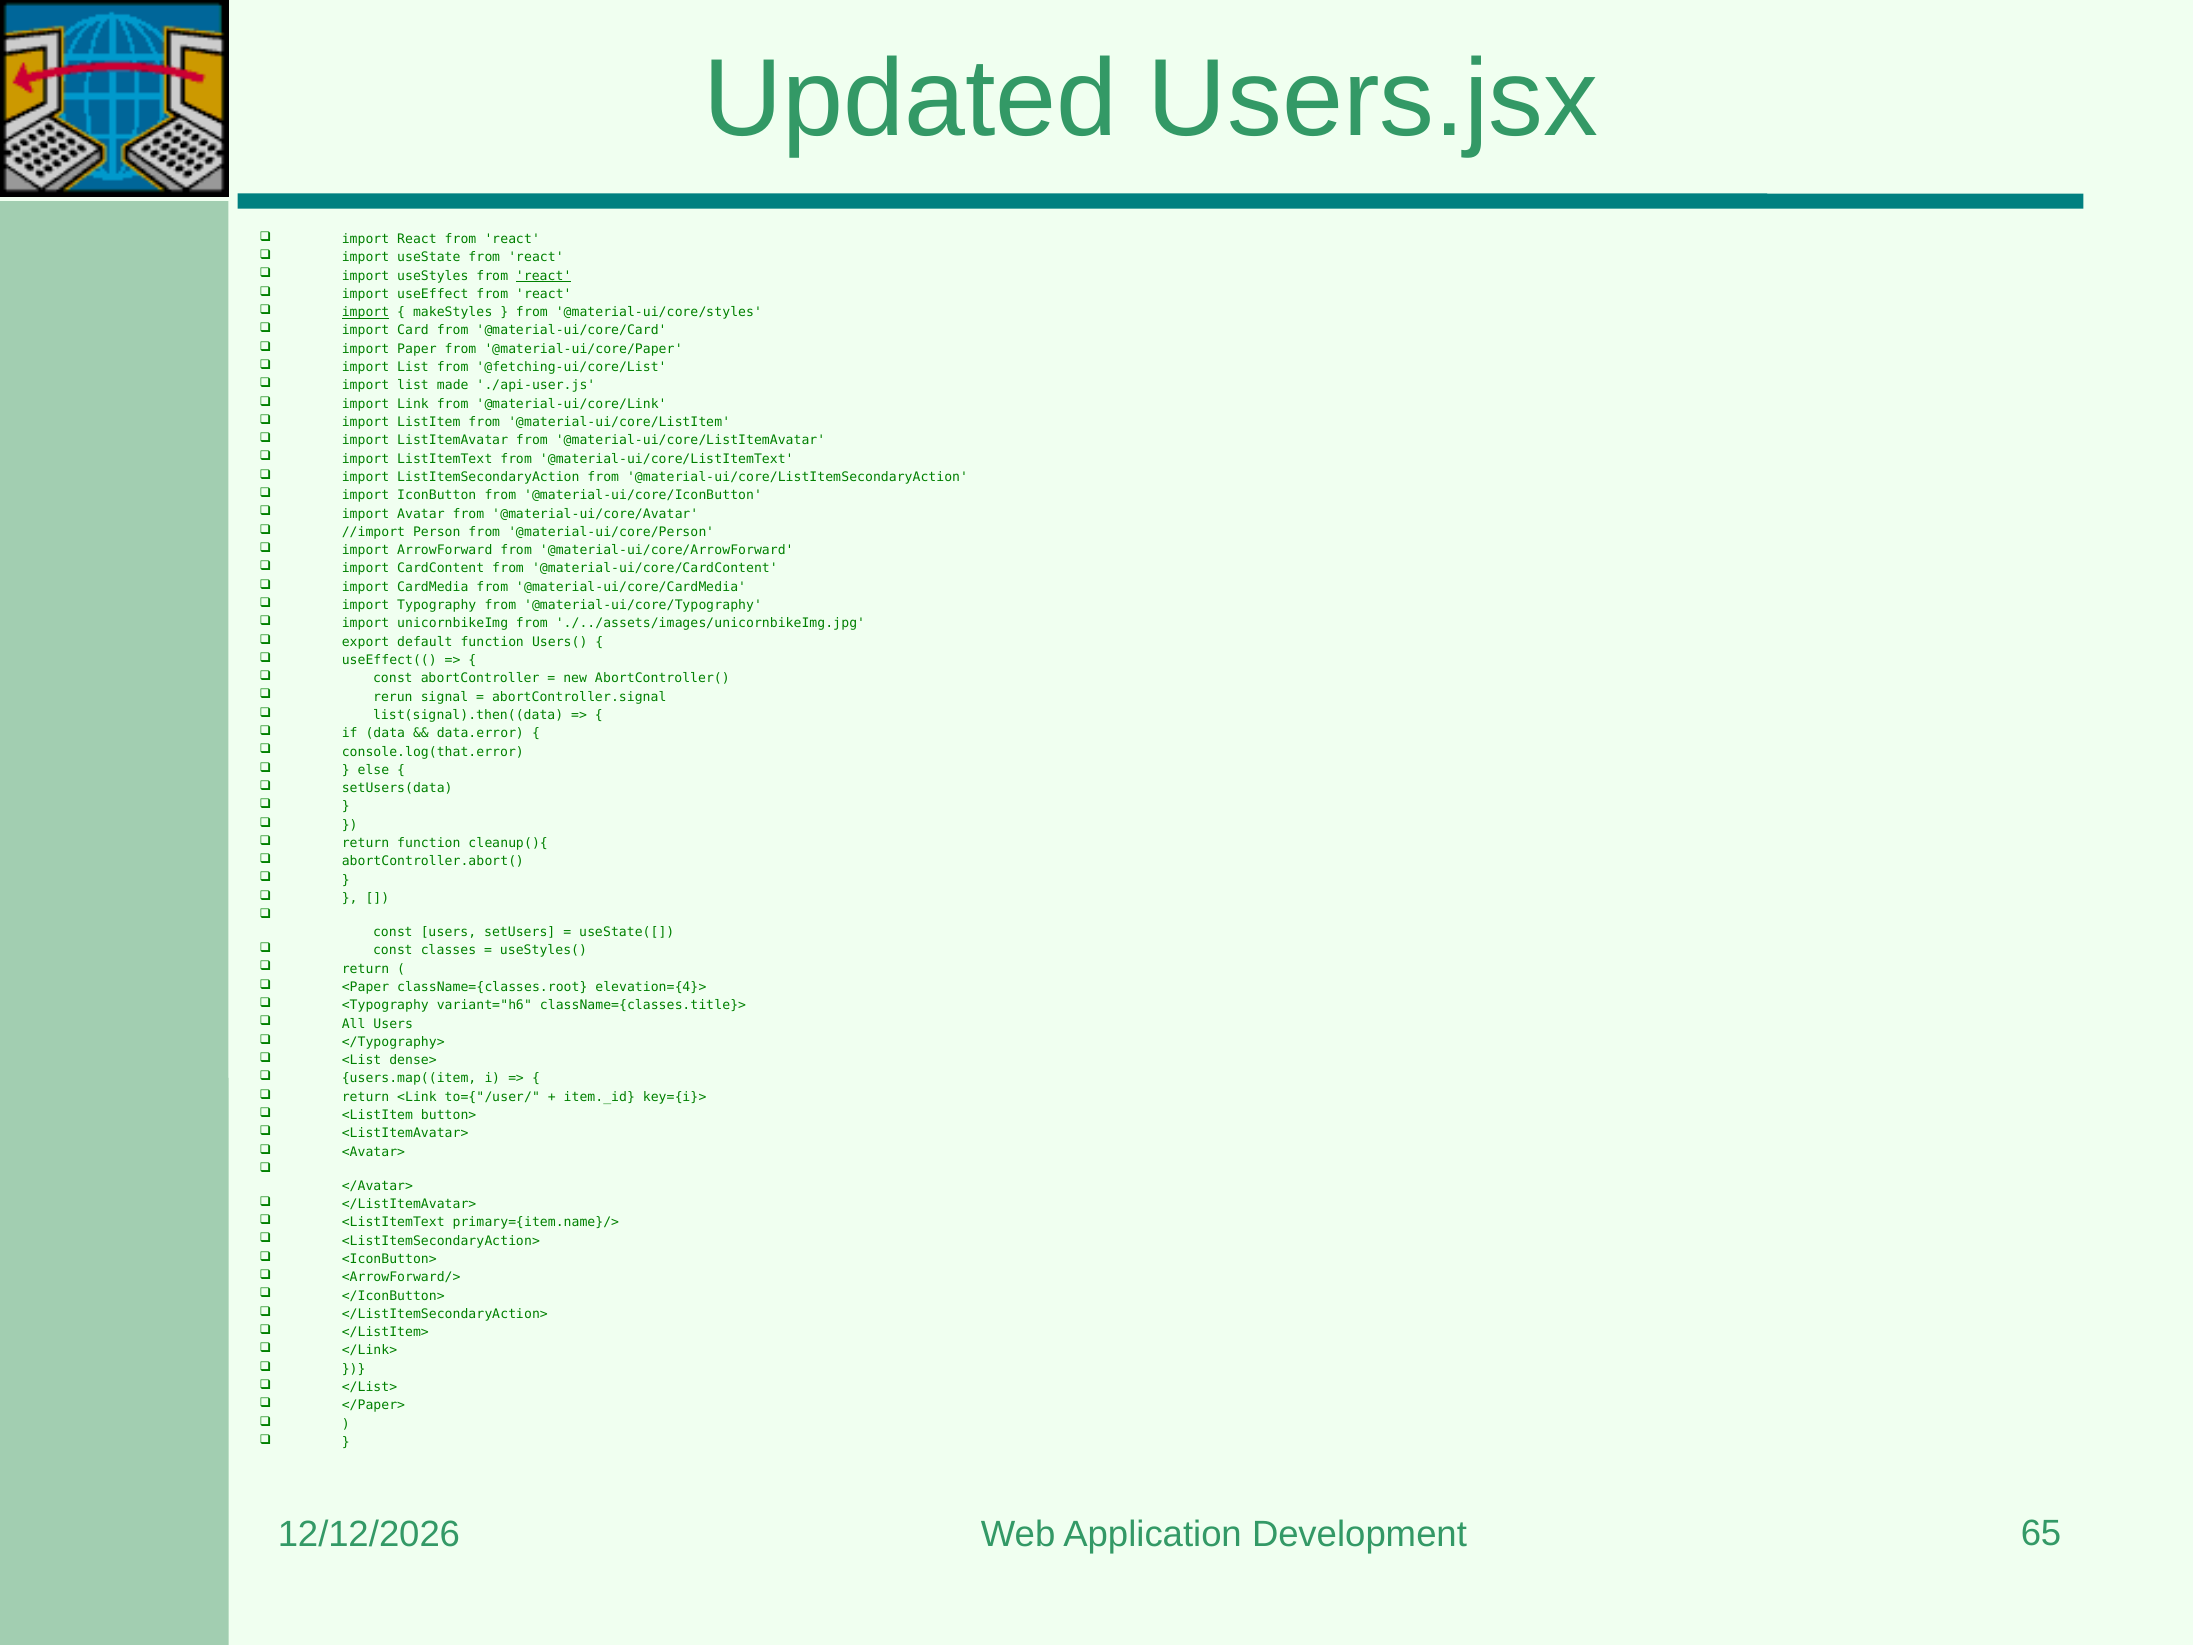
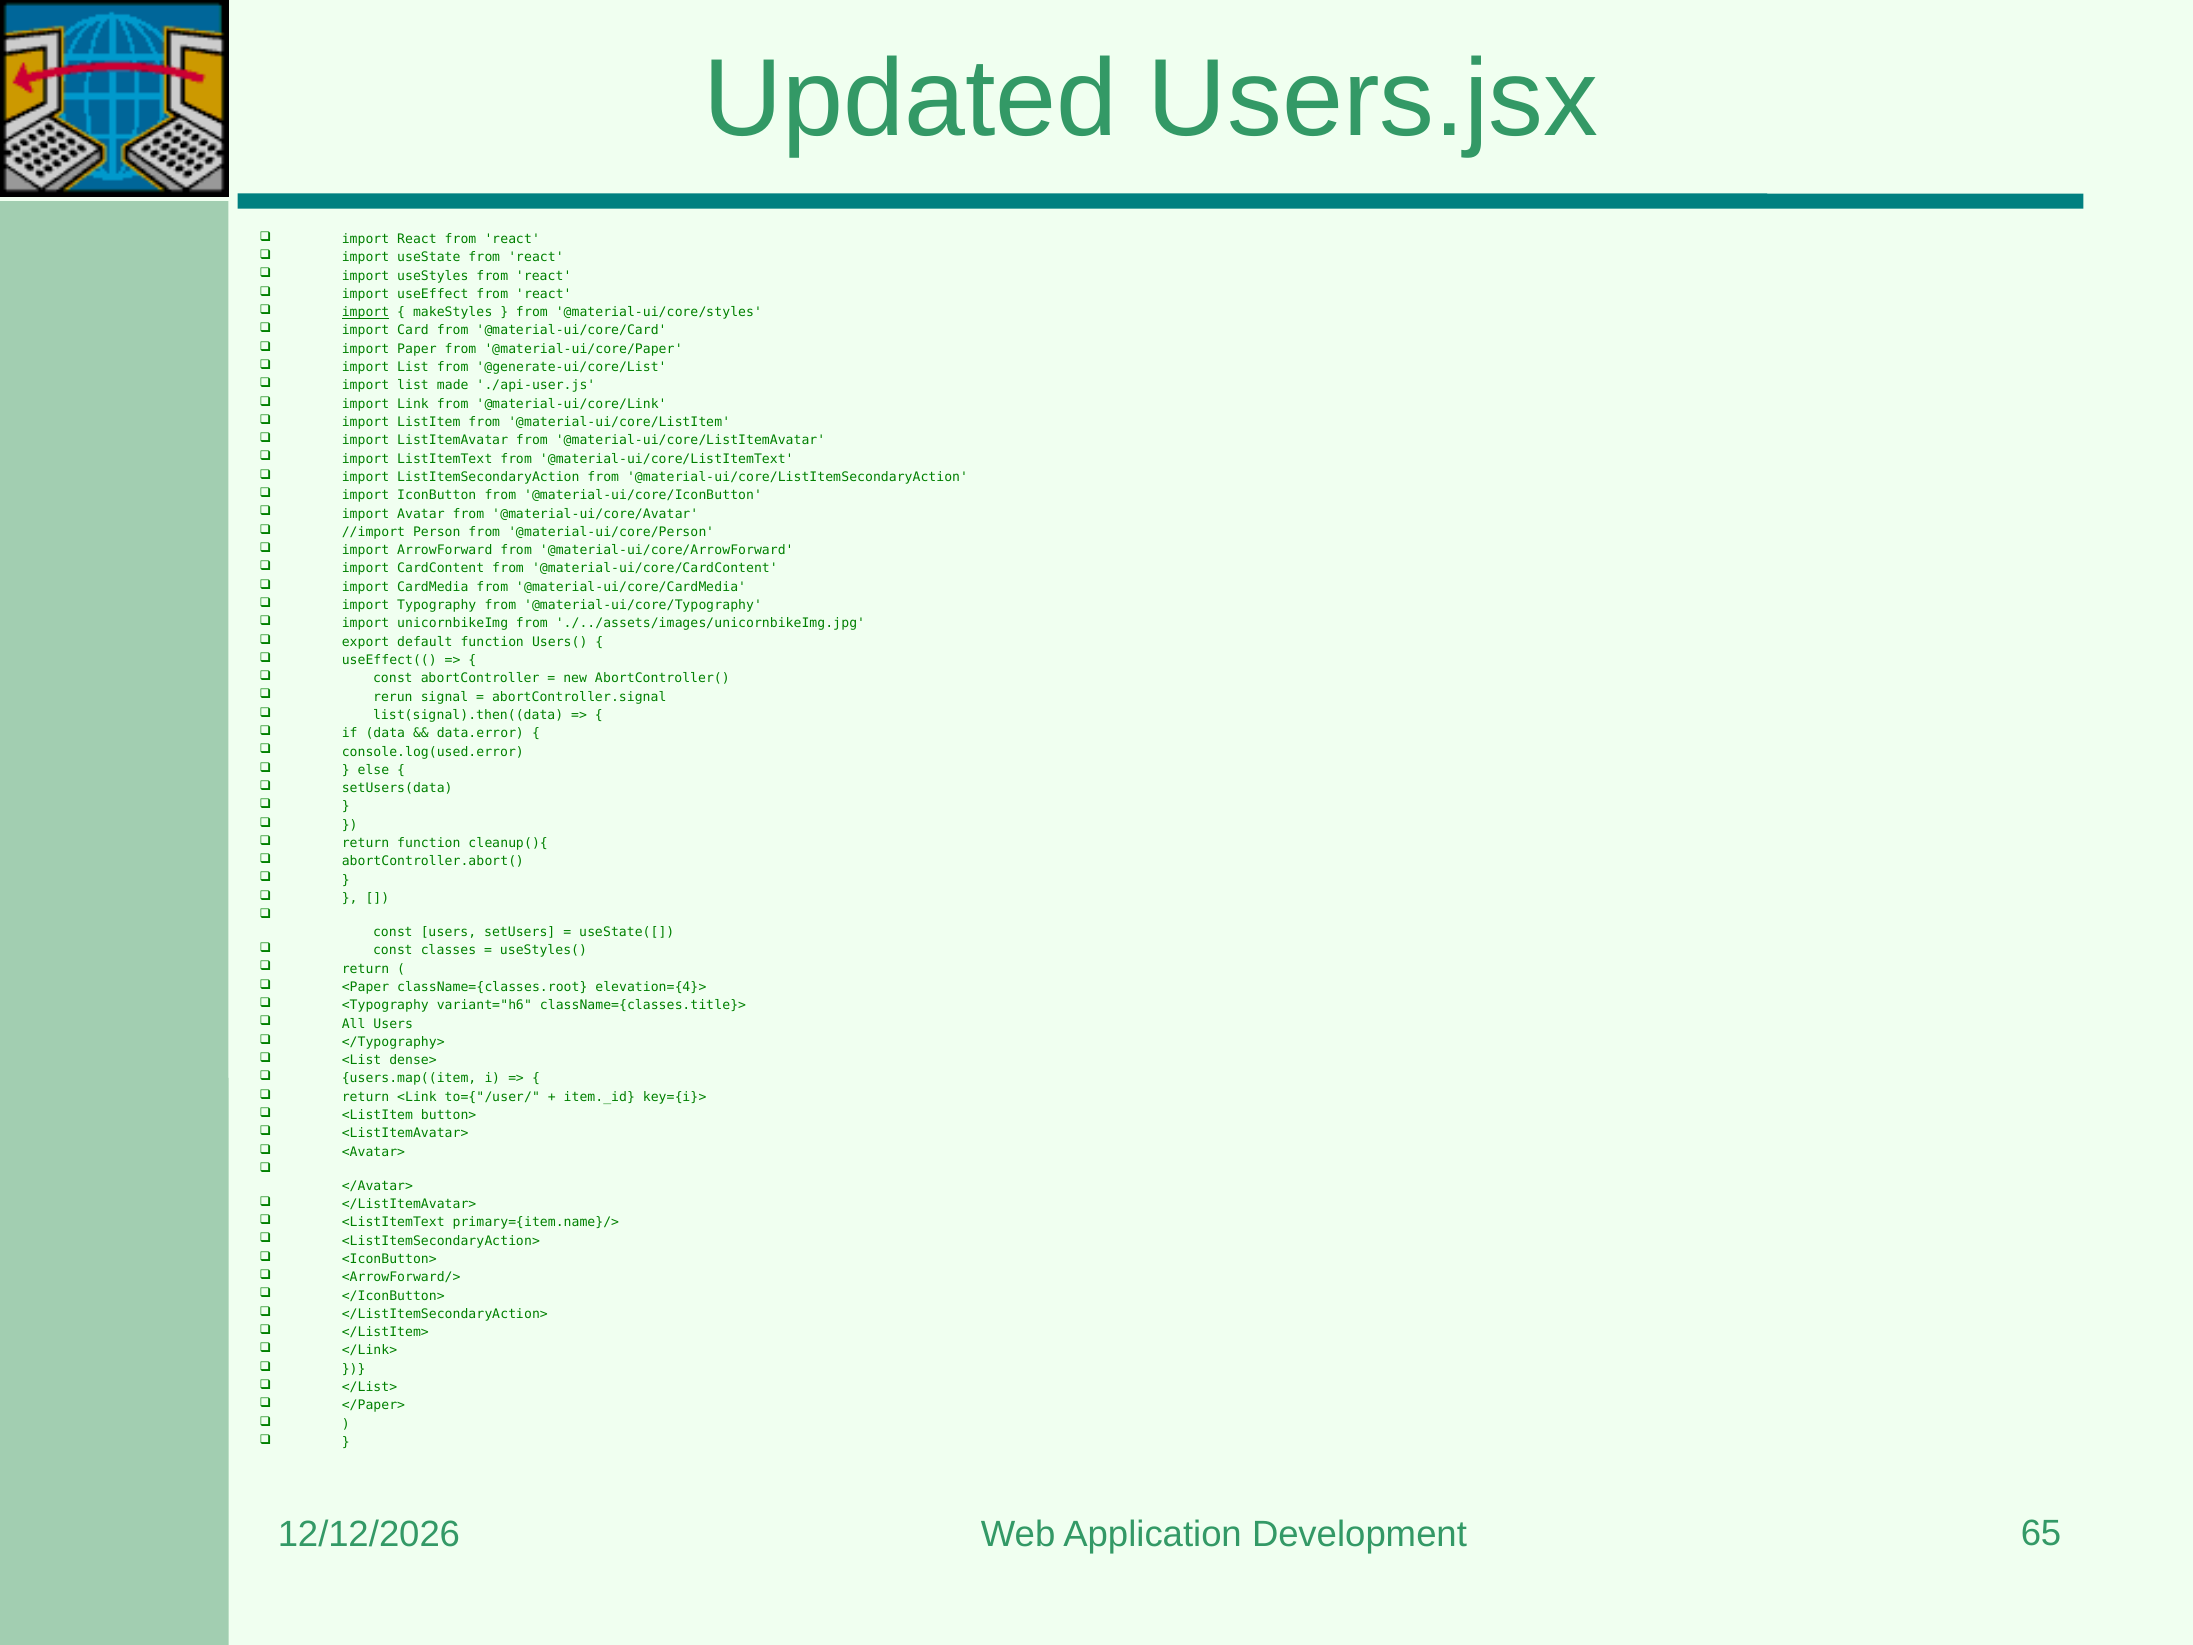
react at (544, 276) underline: present -> none
@fetching-ui/core/List: @fetching-ui/core/List -> @generate-ui/core/List
console.log(that.error: console.log(that.error -> console.log(used.error
